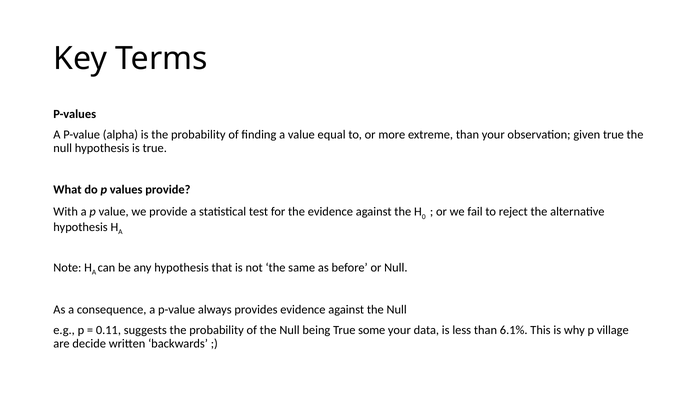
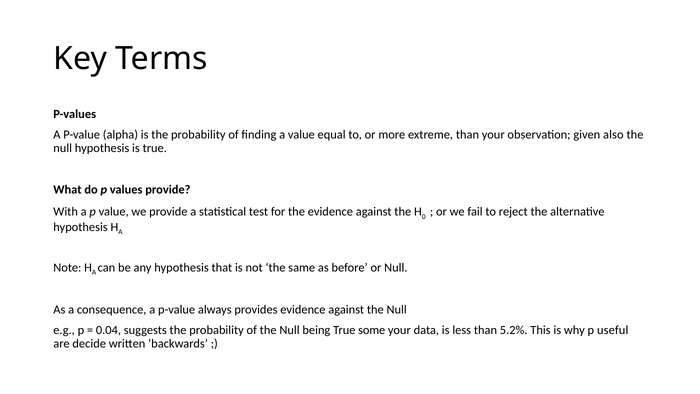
given true: true -> also
0.11: 0.11 -> 0.04
6.1%: 6.1% -> 5.2%
village: village -> useful
